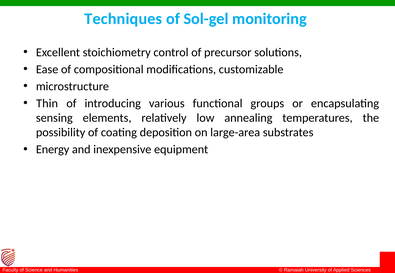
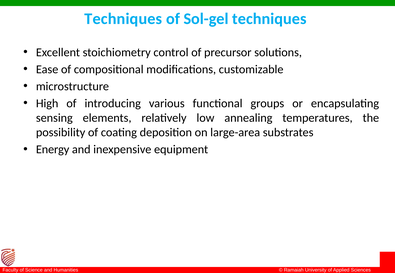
Sol-gel monitoring: monitoring -> techniques
Thin: Thin -> High
